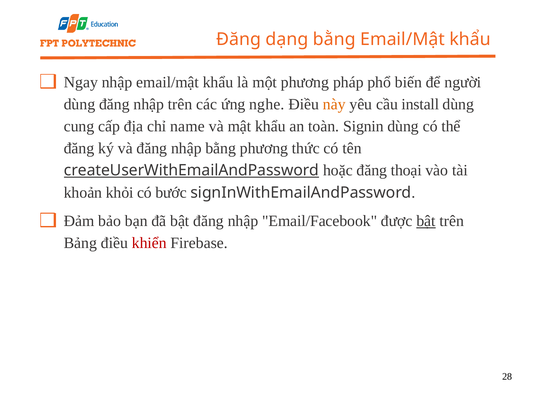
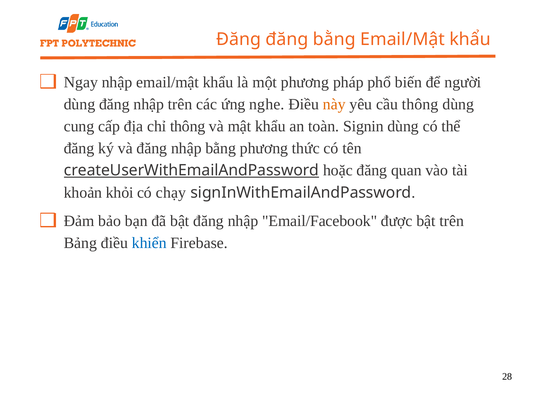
Đăng dạng: dạng -> đăng
cầu install: install -> thông
chỉ name: name -> thông
thoại: thoại -> quan
bước: bước -> chạy
bật at (426, 221) underline: present -> none
khiển colour: red -> blue
